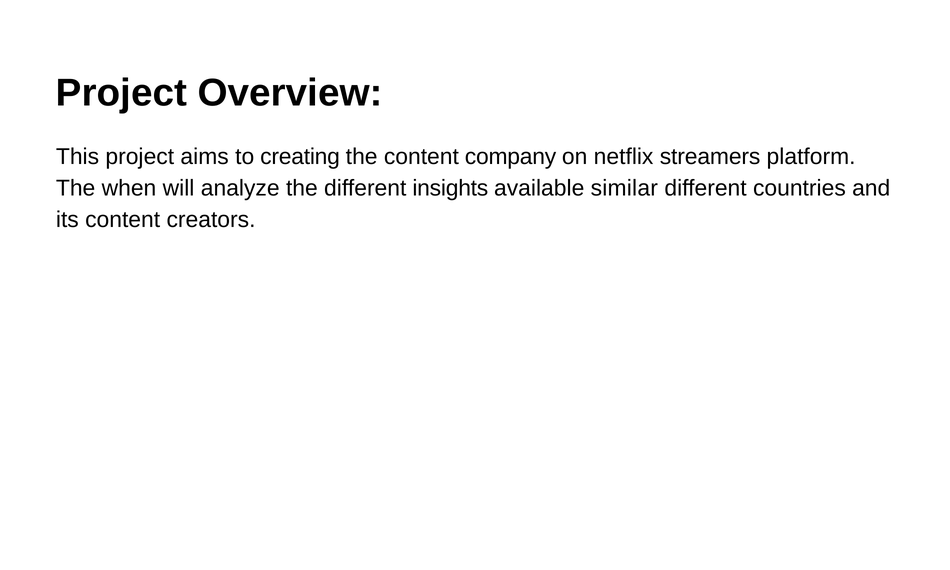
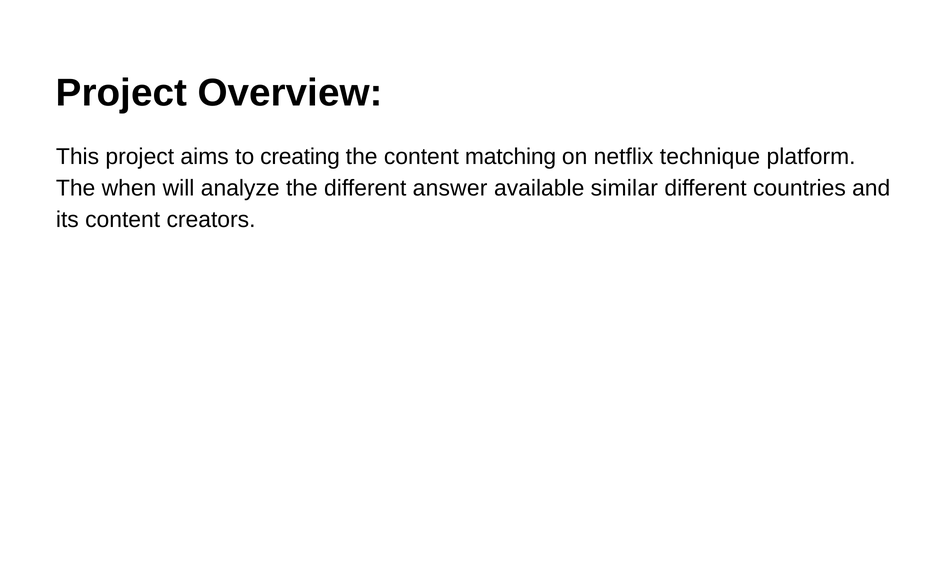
company: company -> matching
streamers: streamers -> technique
insights: insights -> answer
